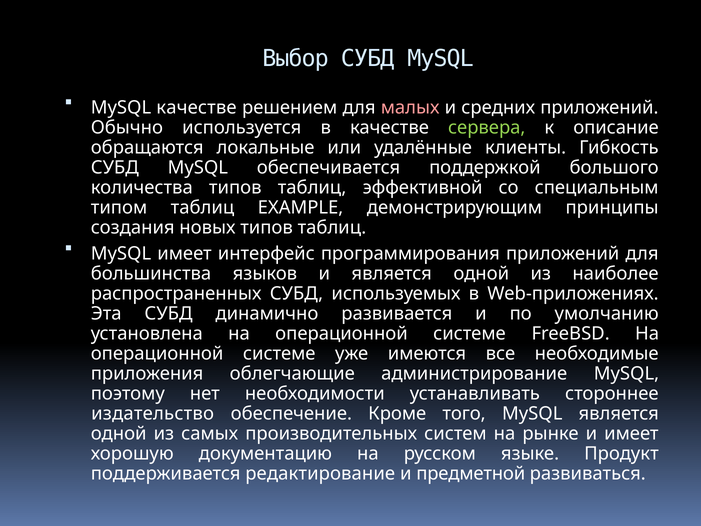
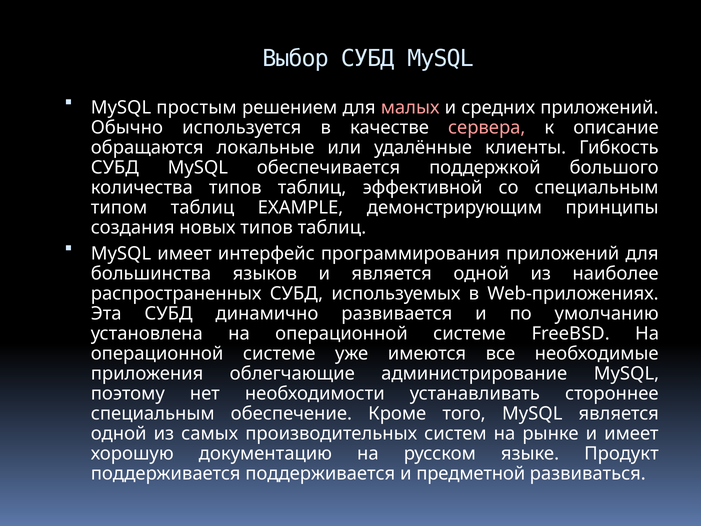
MySQL качестве: качестве -> простым
сервера colour: light green -> pink
издательство at (153, 413): издательство -> специальным
поддерживается редактирование: редактирование -> поддерживается
